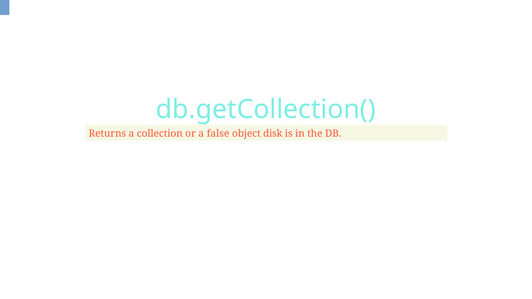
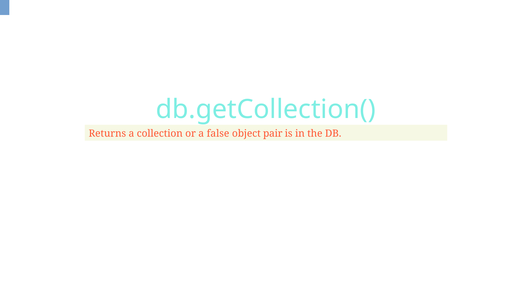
disk: disk -> pair
